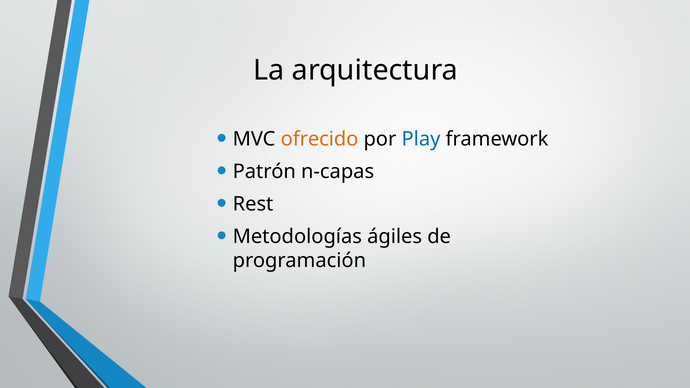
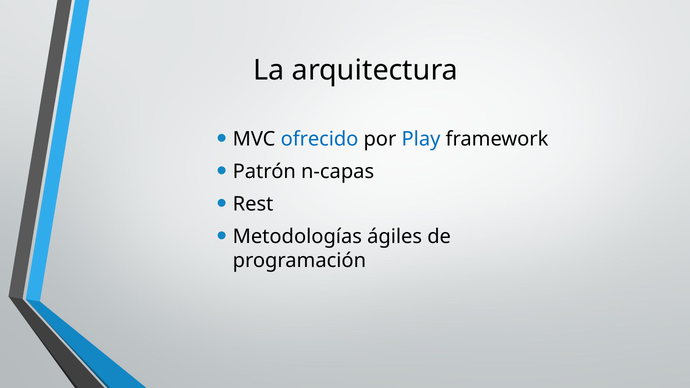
ofrecido colour: orange -> blue
